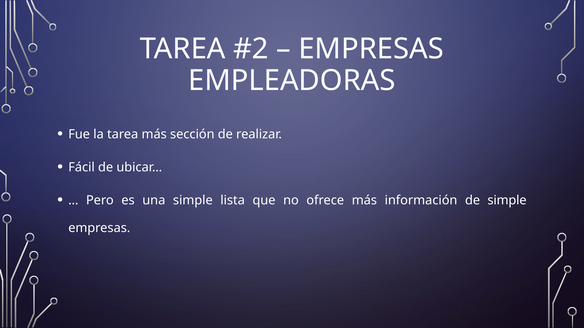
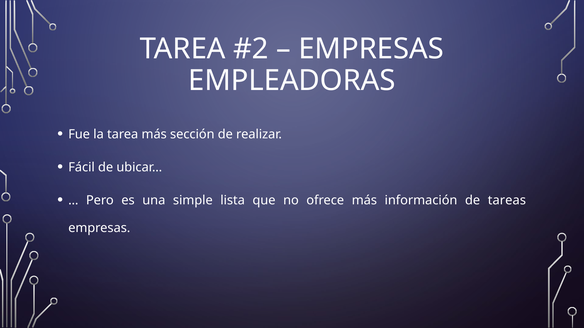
de simple: simple -> tareas
